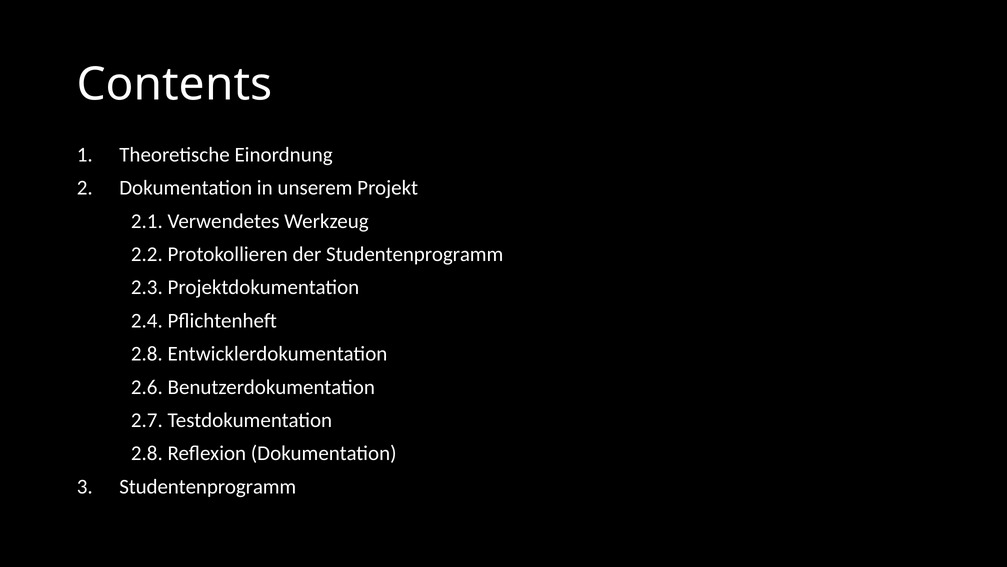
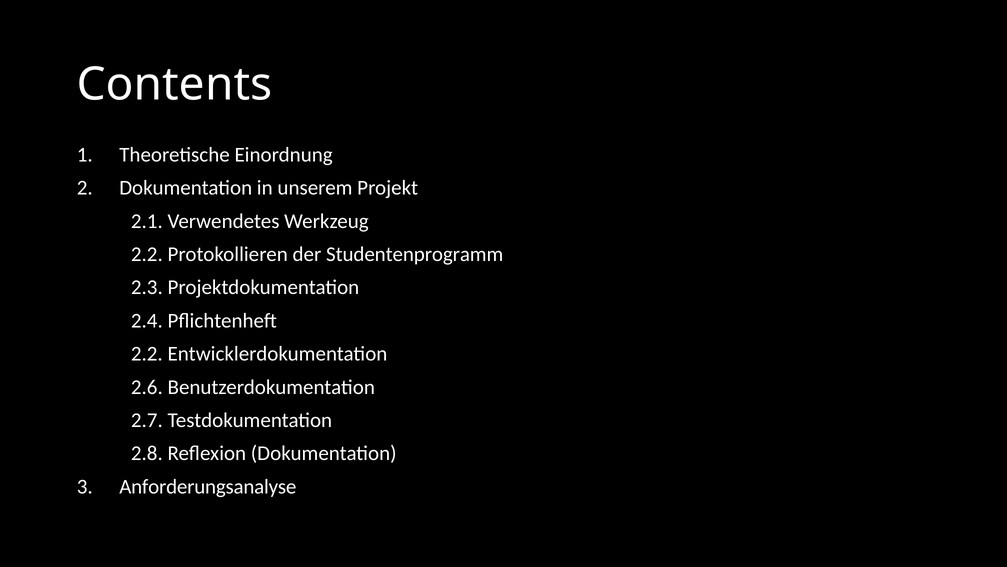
2.8 at (147, 354): 2.8 -> 2.2
Studentenprogramm at (208, 486): Studentenprogramm -> Anforderungsanalyse
